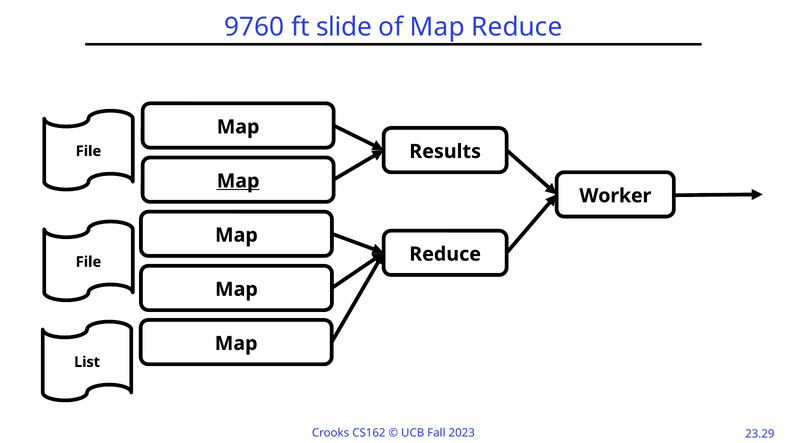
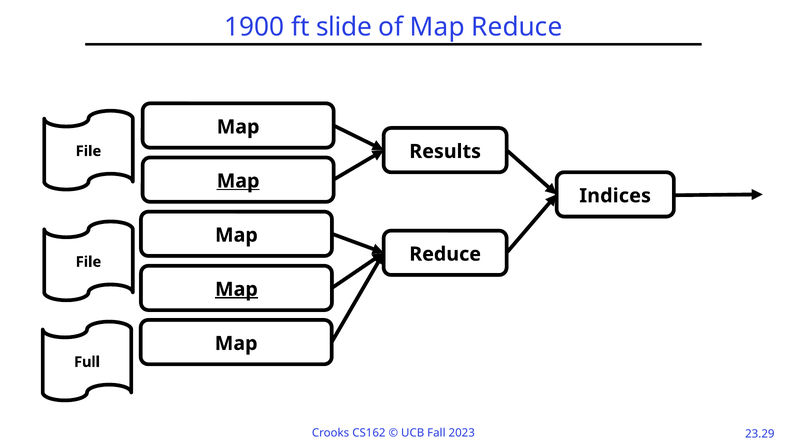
9760: 9760 -> 1900
Worker: Worker -> Indices
Map at (236, 289) underline: none -> present
List: List -> Full
